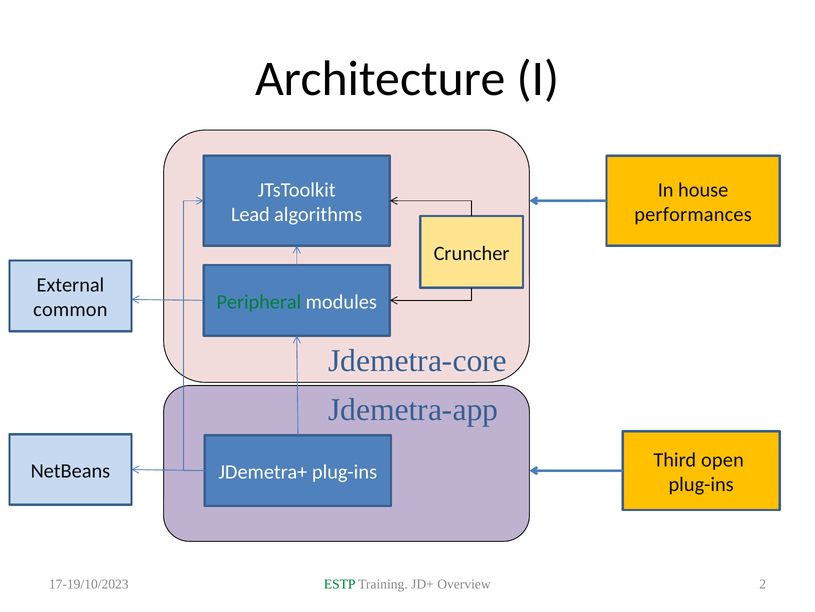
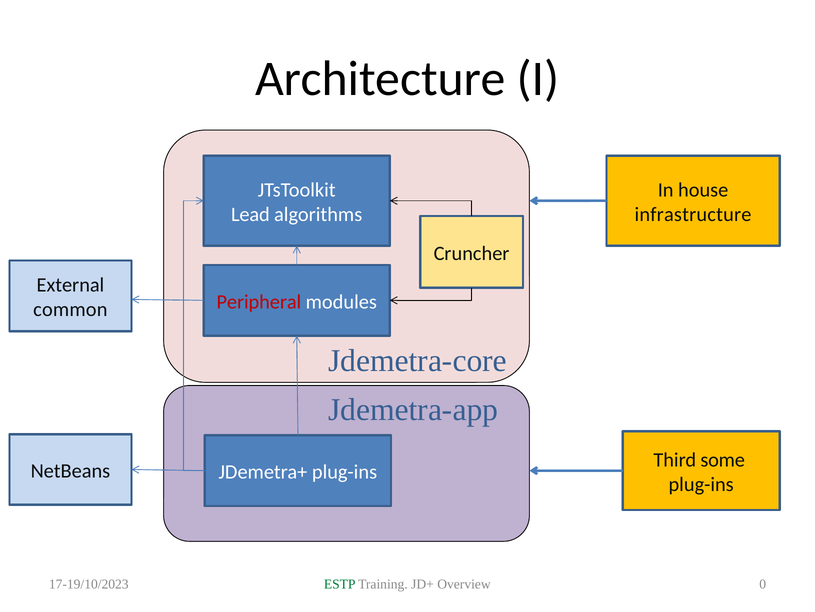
performances: performances -> infrastructure
Peripheral colour: green -> red
open: open -> some
2: 2 -> 0
